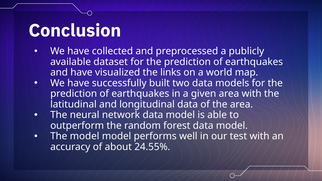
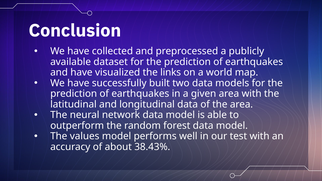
The model: model -> values
24.55%: 24.55% -> 38.43%
